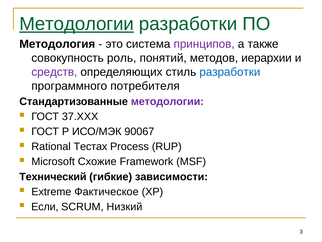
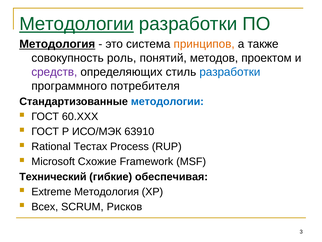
Методология at (57, 44) underline: none -> present
принципов colour: purple -> orange
иерархии: иерархии -> проектом
методологии at (167, 101) colour: purple -> blue
37.ХХХ: 37.ХХХ -> 60.ХХХ
90067: 90067 -> 63910
зависимости: зависимости -> обеспечивая
Extreme Фактическое: Фактическое -> Методология
Если: Если -> Всех
Низкий: Низкий -> Рисков
